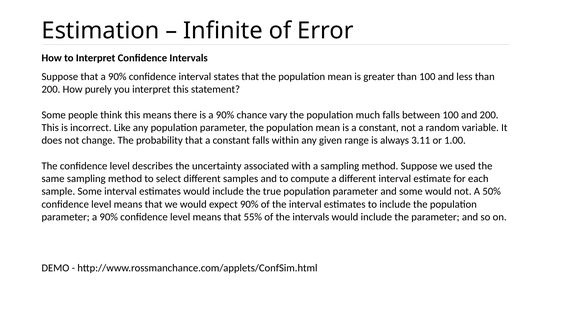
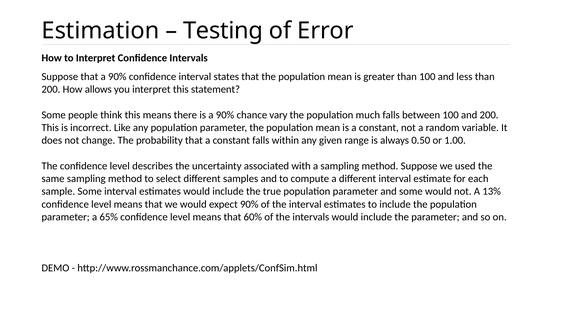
Infinite: Infinite -> Testing
purely: purely -> allows
3.11: 3.11 -> 0.50
50%: 50% -> 13%
parameter a 90%: 90% -> 65%
55%: 55% -> 60%
